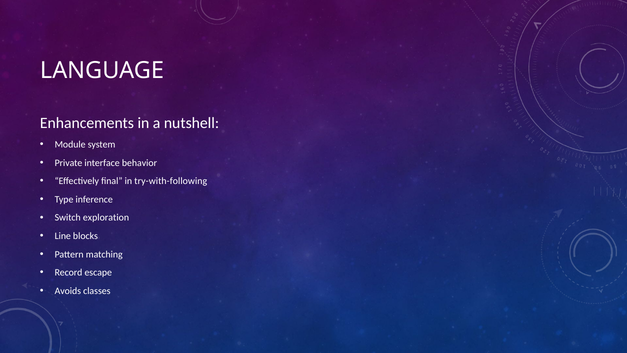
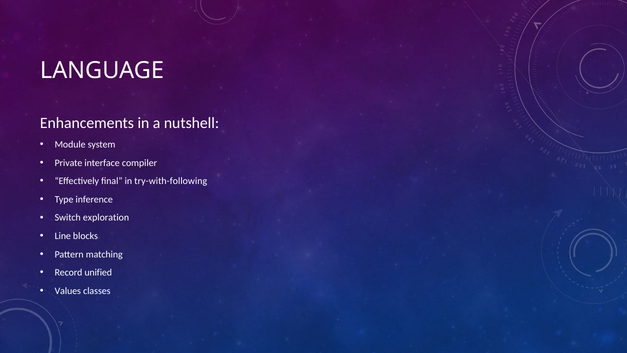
behavior: behavior -> compiler
escape: escape -> unified
Avoids: Avoids -> Values
